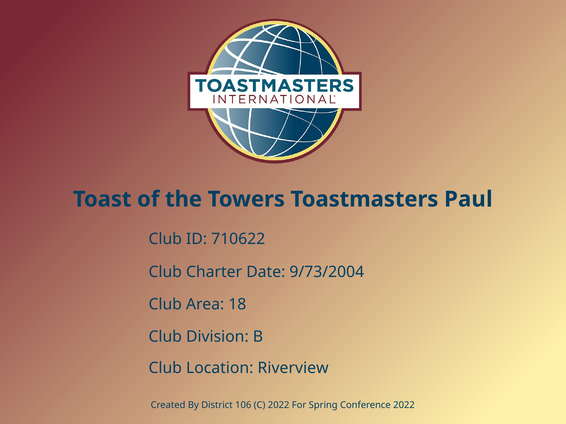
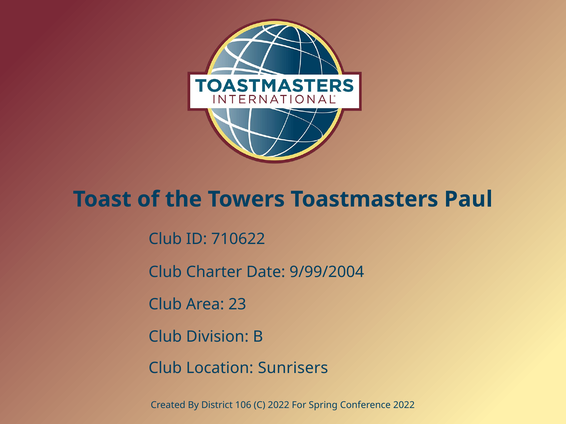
9/73/2004: 9/73/2004 -> 9/99/2004
18: 18 -> 23
Riverview: Riverview -> Sunrisers
